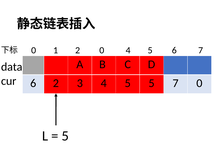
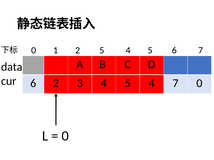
2 0: 0 -> 5
4 5 5: 5 -> 4
5 at (65, 136): 5 -> 0
